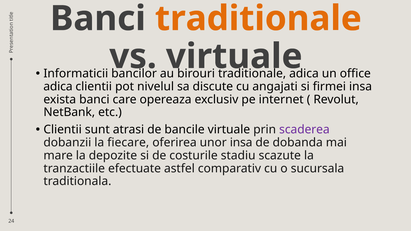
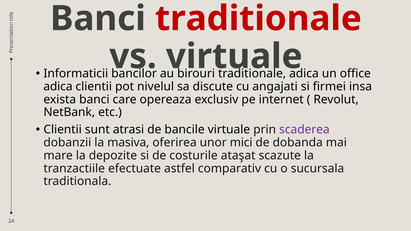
traditionale at (258, 19) colour: orange -> red
fiecare: fiecare -> masiva
unor insa: insa -> mici
stadiu: stadiu -> ataşat
